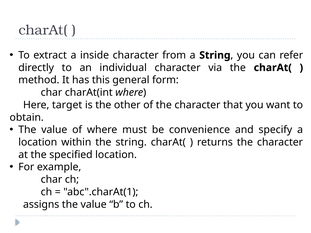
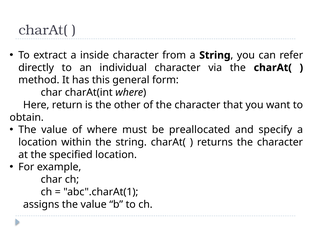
target: target -> return
convenience: convenience -> preallocated
